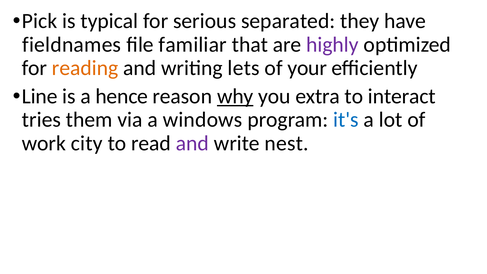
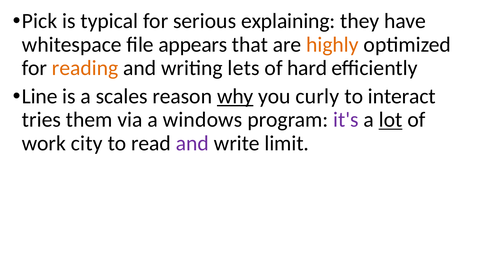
separated: separated -> explaining
fieldnames: fieldnames -> whitespace
familiar: familiar -> appears
highly colour: purple -> orange
your: your -> hard
hence: hence -> scales
extra: extra -> curly
it's colour: blue -> purple
lot underline: none -> present
nest: nest -> limit
